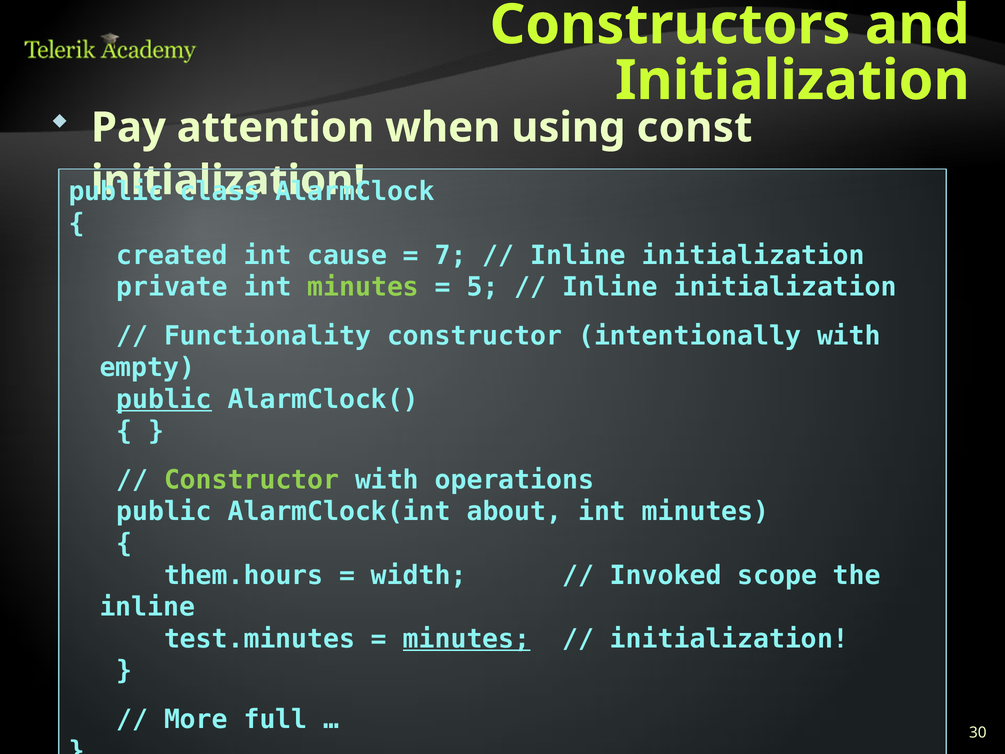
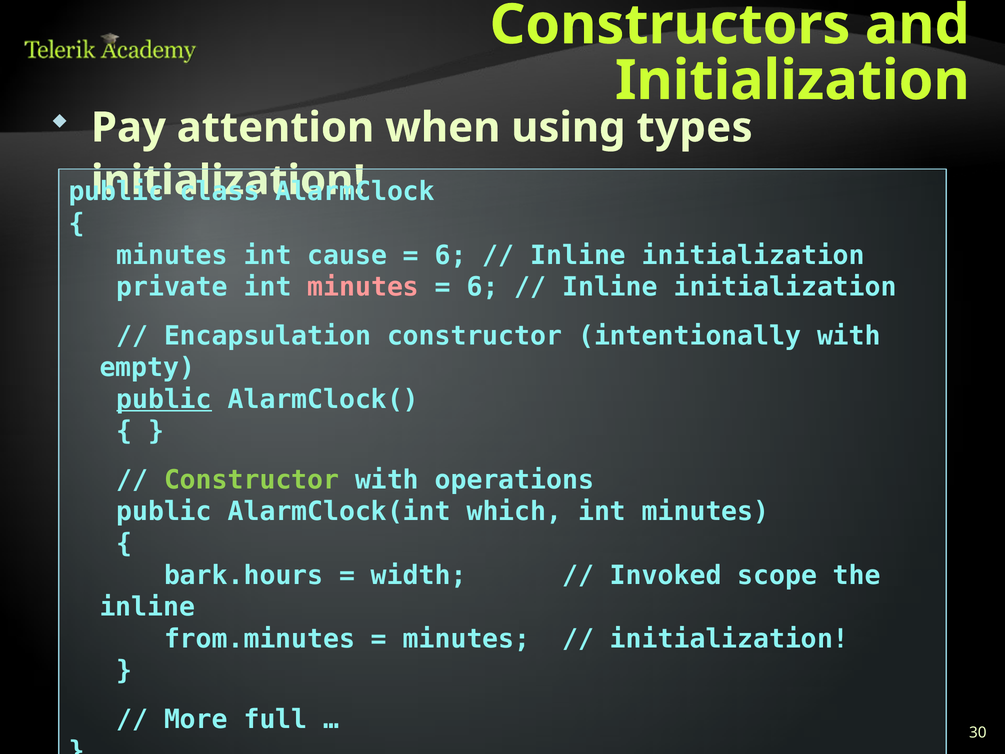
const: const -> types
created at (172, 255): created -> minutes
7 at (451, 255): 7 -> 6
minutes at (363, 287) colour: light green -> pink
5 at (483, 287): 5 -> 6
Functionality: Functionality -> Encapsulation
about: about -> which
them.hours: them.hours -> bark.hours
test.minutes: test.minutes -> from.minutes
minutes at (467, 639) underline: present -> none
